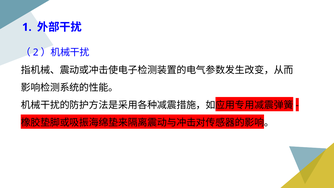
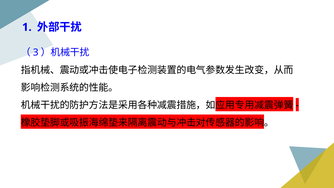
2: 2 -> 3
